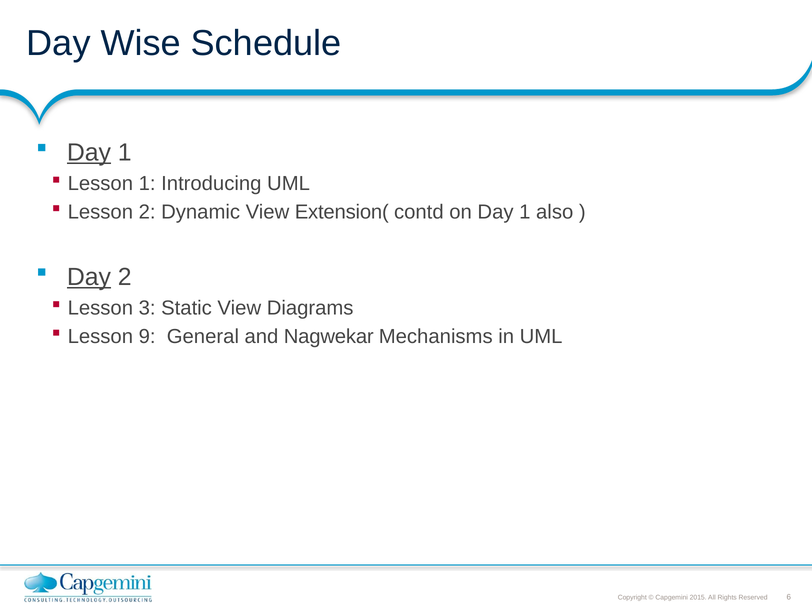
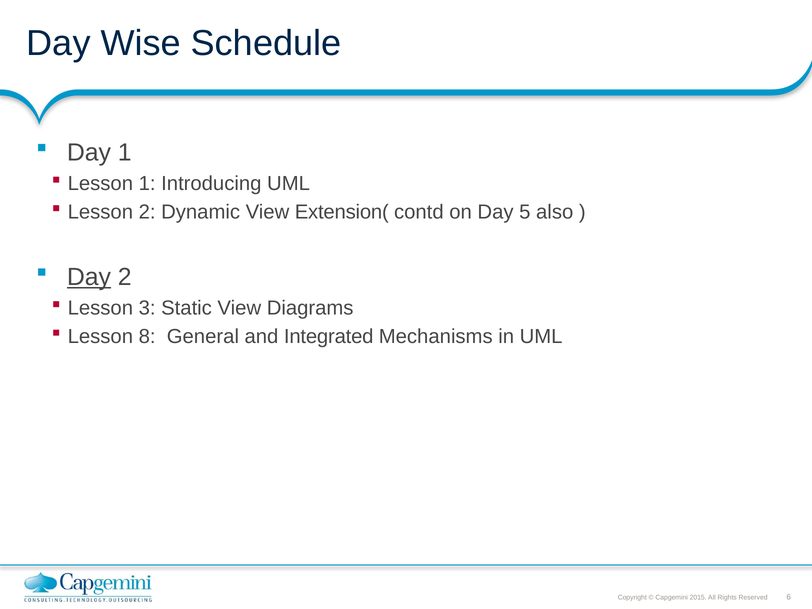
Day at (89, 152) underline: present -> none
on Day 1: 1 -> 5
9: 9 -> 8
Nagwekar: Nagwekar -> Integrated
